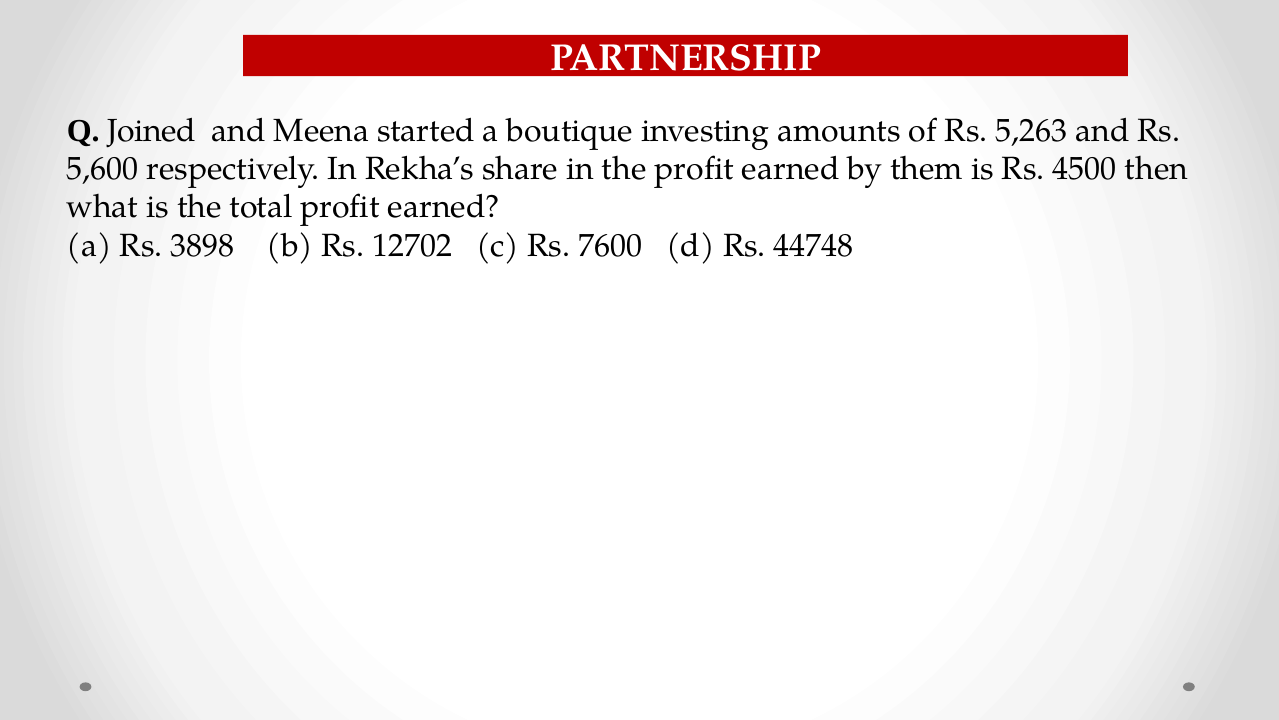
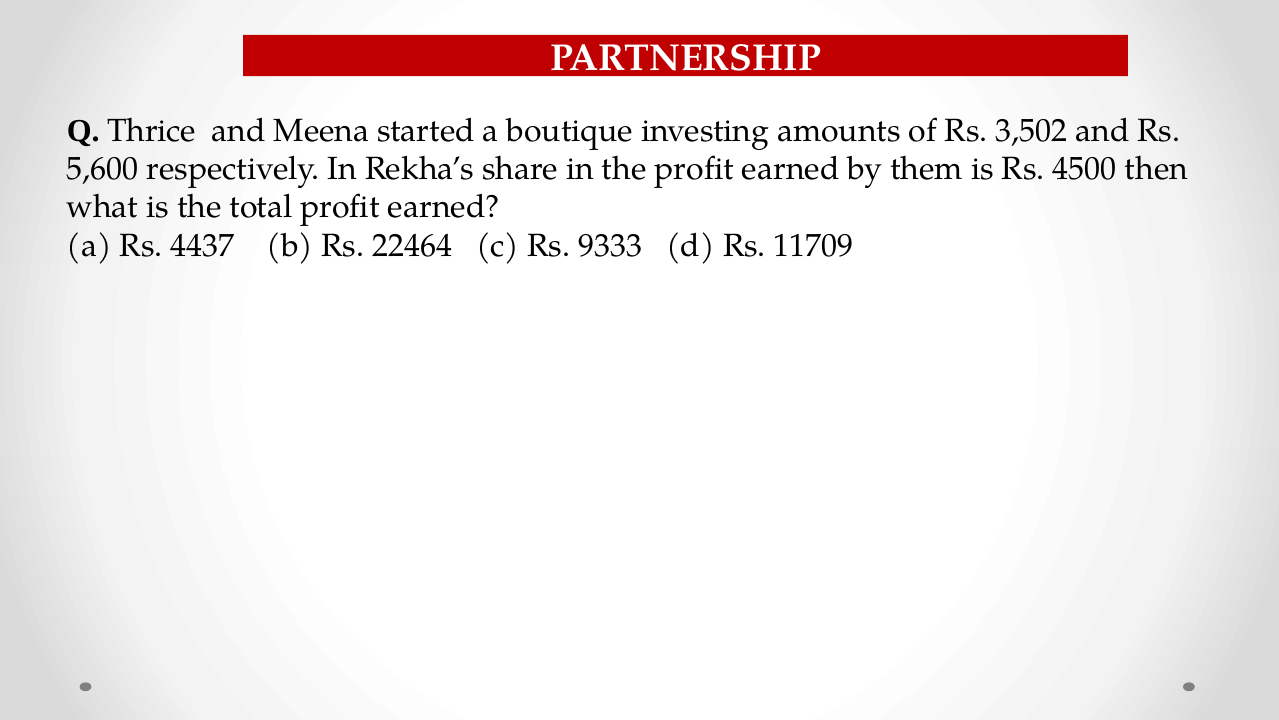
Joined: Joined -> Thrice
5,263: 5,263 -> 3,502
3898: 3898 -> 4437
12702: 12702 -> 22464
7600: 7600 -> 9333
44748: 44748 -> 11709
